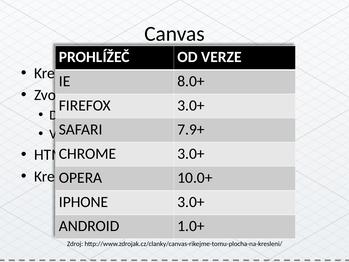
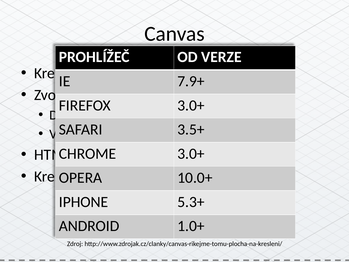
8.0+: 8.0+ -> 7.9+
7.9+: 7.9+ -> 3.5+
IPHONE 3.0+: 3.0+ -> 5.3+
